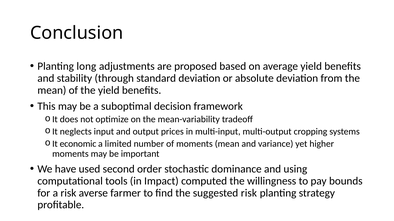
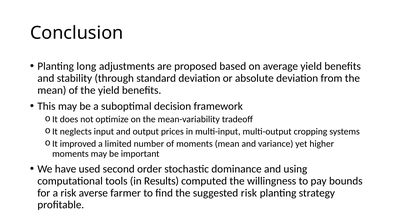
economic: economic -> improved
Impact: Impact -> Results
